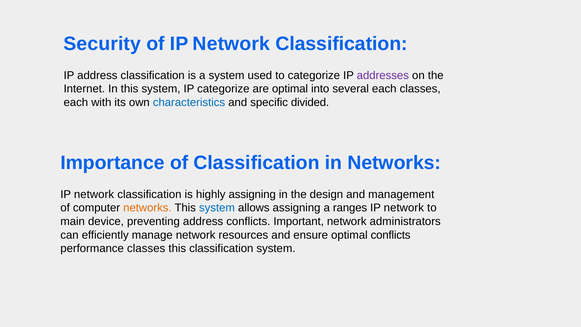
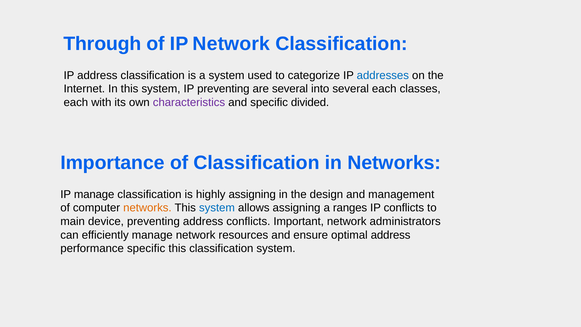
Security: Security -> Through
addresses colour: purple -> blue
IP categorize: categorize -> preventing
are optimal: optimal -> several
characteristics colour: blue -> purple
network at (94, 194): network -> manage
network at (404, 208): network -> conflicts
optimal conflicts: conflicts -> address
performance classes: classes -> specific
